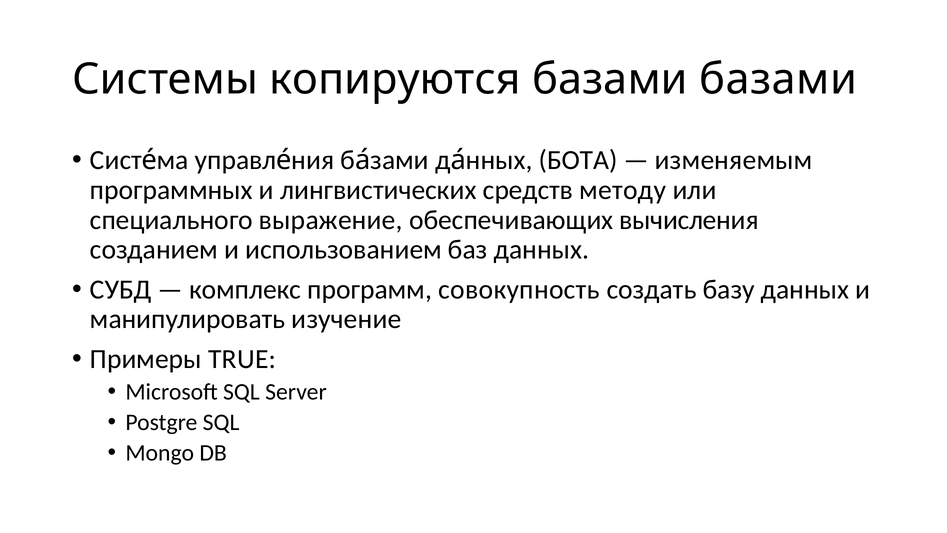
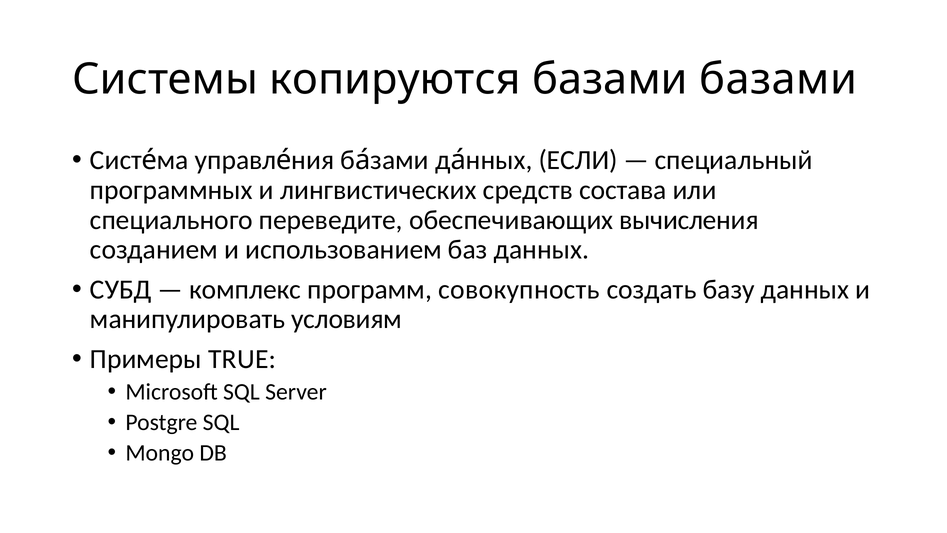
БОТА: БОТА -> ЕСЛИ
изменяемым: изменяемым -> специальный
методу: методу -> состава
выражение: выражение -> переведите
изучение: изучение -> условиям
